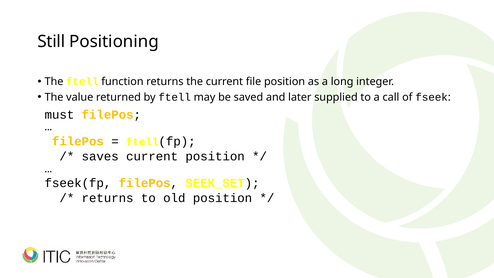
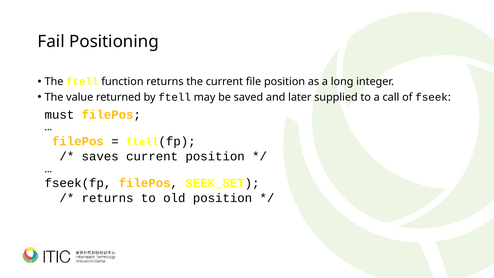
Still: Still -> Fail
